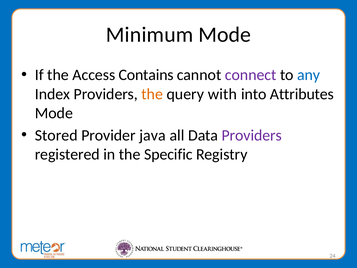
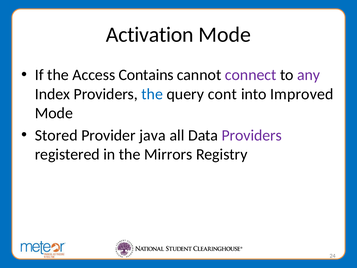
Minimum: Minimum -> Activation
any colour: blue -> purple
the at (152, 94) colour: orange -> blue
with: with -> cont
Attributes: Attributes -> Improved
Specific: Specific -> Mirrors
